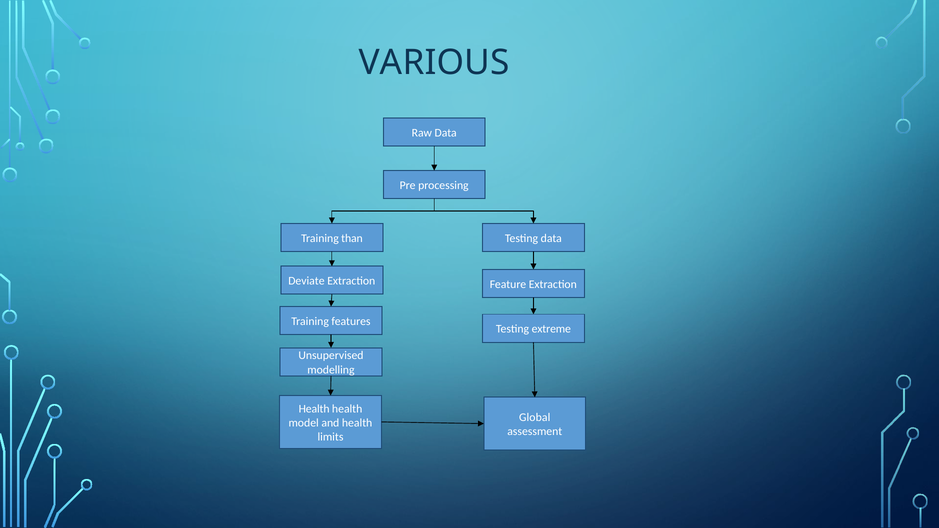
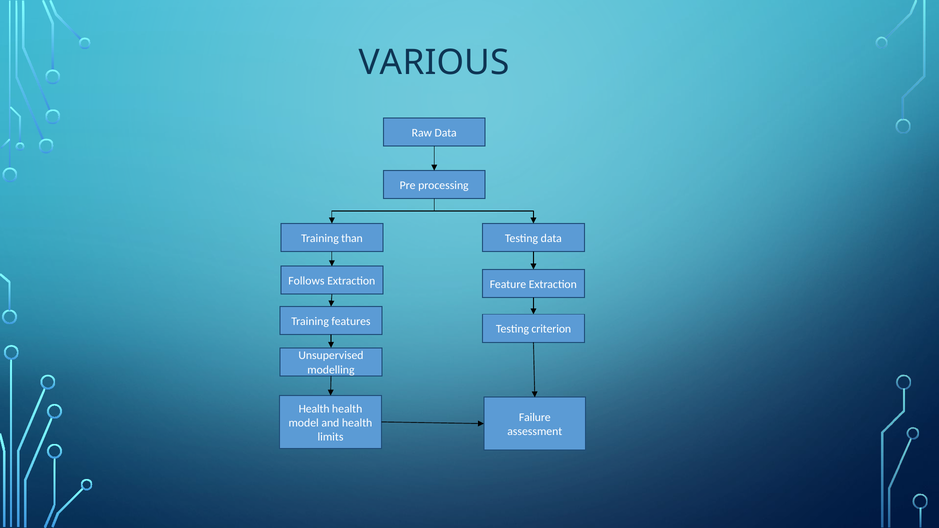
Deviate: Deviate -> Follows
extreme: extreme -> criterion
Global: Global -> Failure
